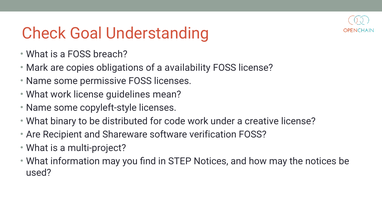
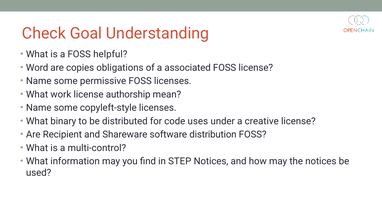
breach: breach -> helpful
Mark: Mark -> Word
availability: availability -> associated
guidelines: guidelines -> authorship
code work: work -> uses
verification: verification -> distribution
multi-project: multi-project -> multi-control
